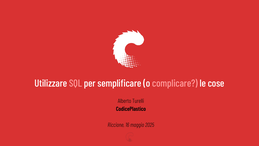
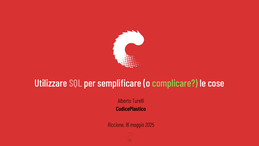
complicare colour: pink -> light green
